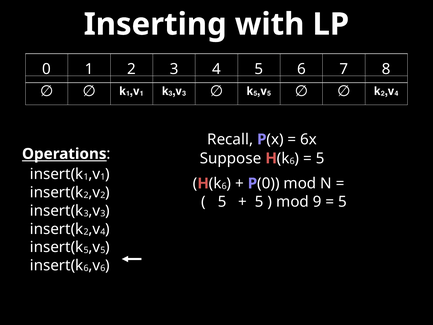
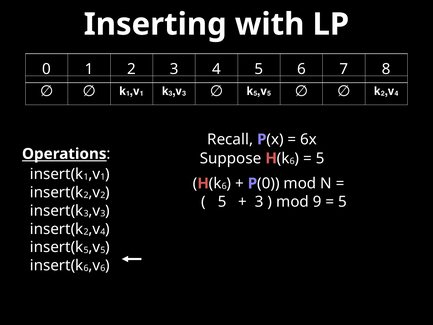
5 at (259, 202): 5 -> 3
